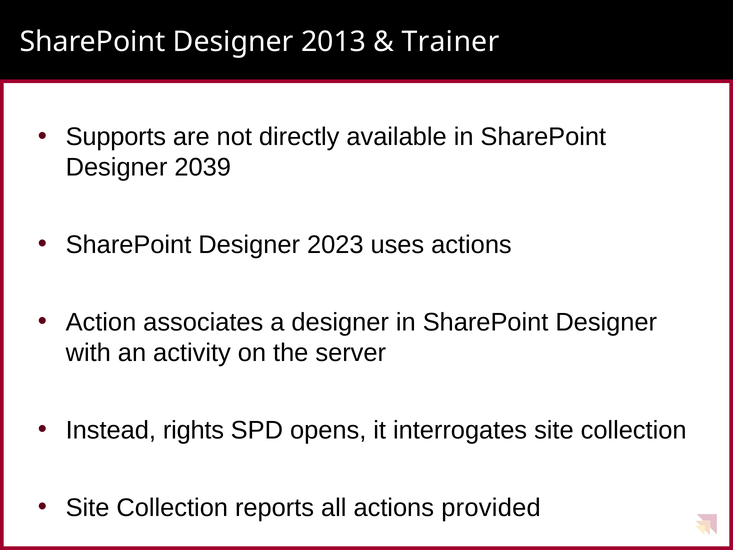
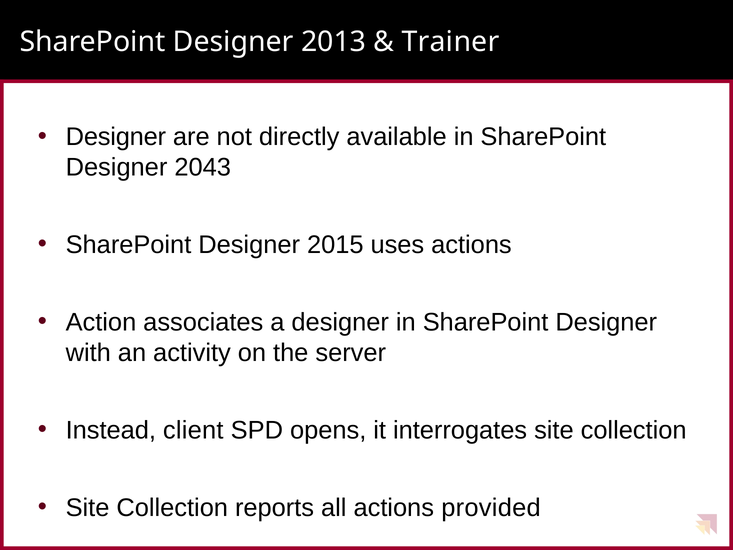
Supports at (116, 137): Supports -> Designer
2039: 2039 -> 2043
2023: 2023 -> 2015
rights: rights -> client
